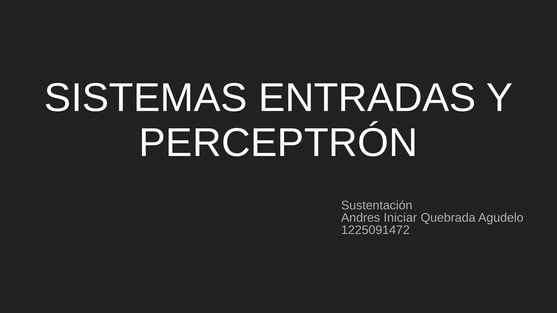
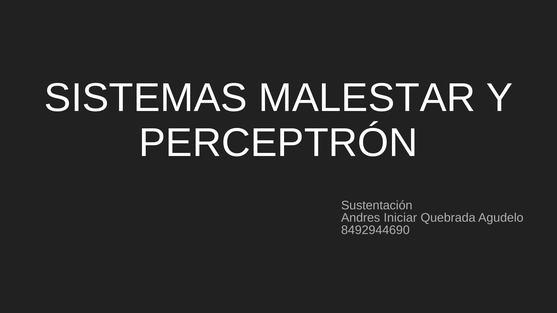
ENTRADAS: ENTRADAS -> MALESTAR
1225091472: 1225091472 -> 8492944690
